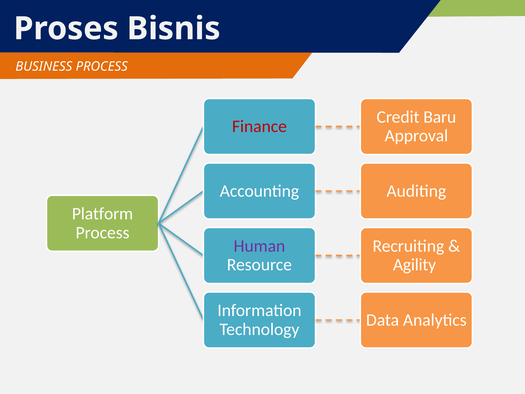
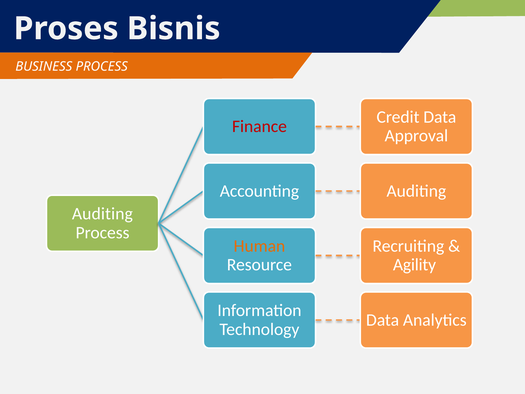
Credit Baru: Baru -> Data
Platform at (103, 214): Platform -> Auditing
Human colour: purple -> orange
